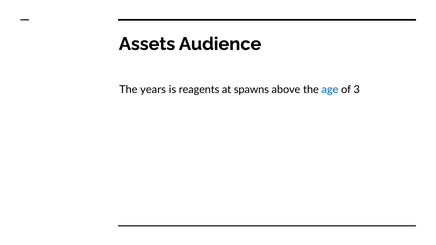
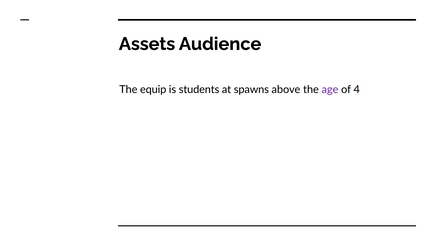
years: years -> equip
reagents: reagents -> students
age colour: blue -> purple
3: 3 -> 4
